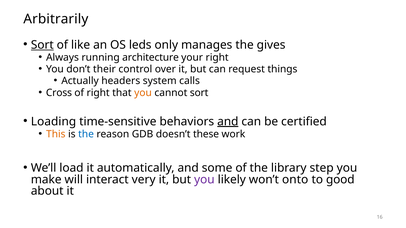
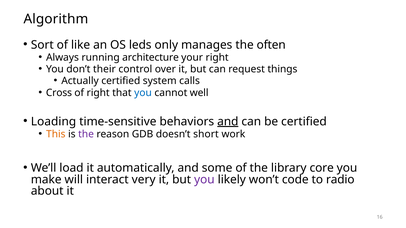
Arbitrarily: Arbitrarily -> Algorithm
Sort at (42, 45) underline: present -> none
gives: gives -> often
Actually headers: headers -> certified
you at (143, 93) colour: orange -> blue
cannot sort: sort -> well
the at (86, 134) colour: blue -> purple
these: these -> short
step: step -> core
onto: onto -> code
good: good -> radio
